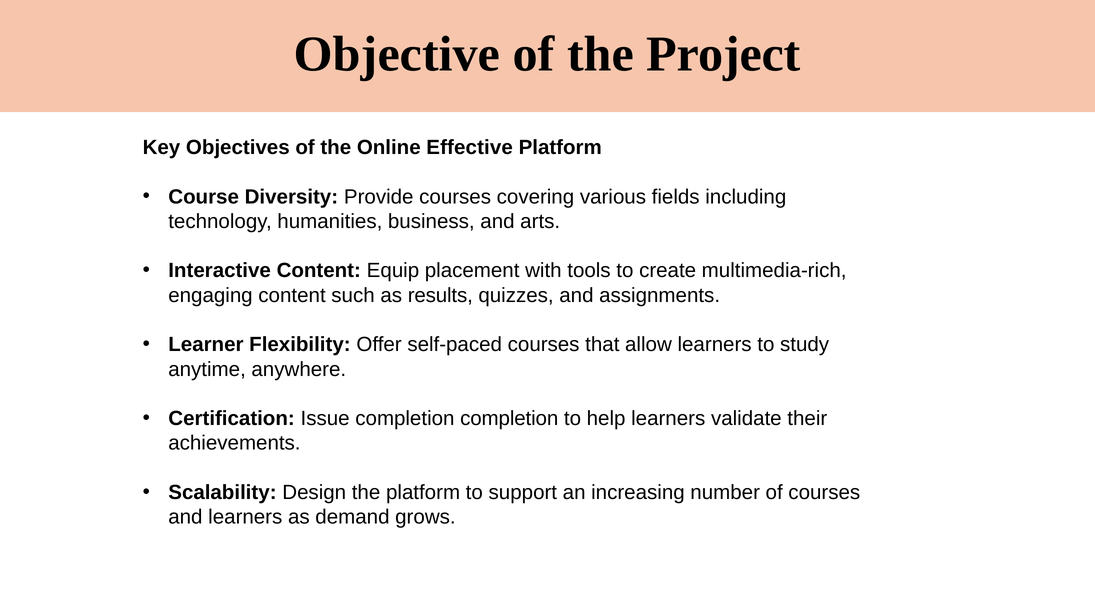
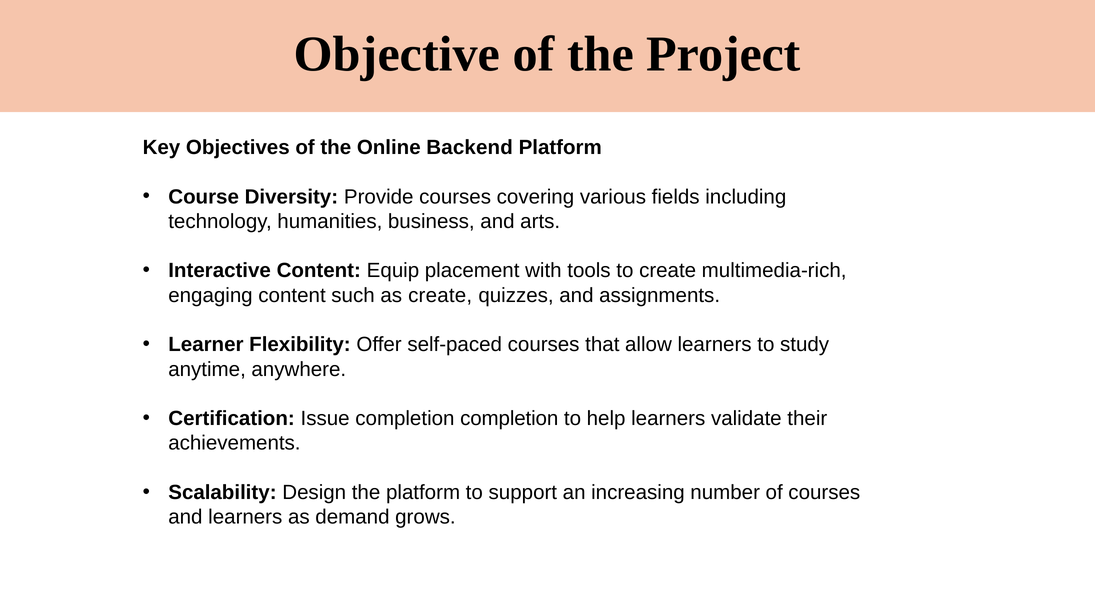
Effective: Effective -> Backend
as results: results -> create
